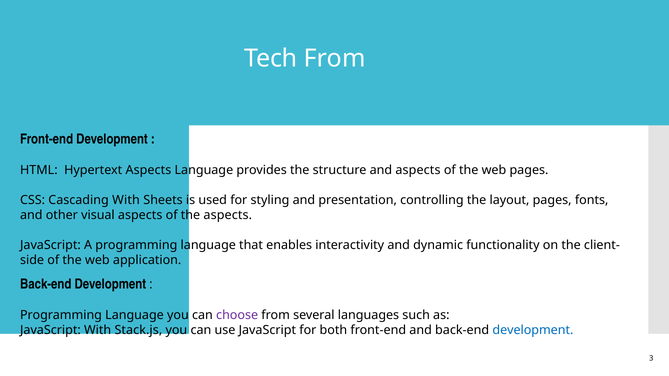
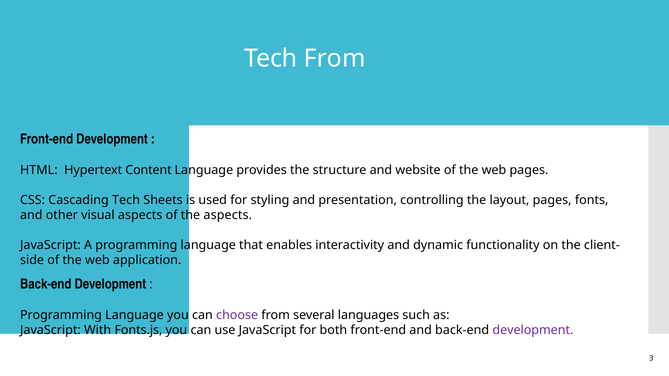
Hypertext Aspects: Aspects -> Content
and aspects: aspects -> website
Cascading With: With -> Tech
Stack.js: Stack.js -> Fonts.js
development at (533, 330) colour: blue -> purple
